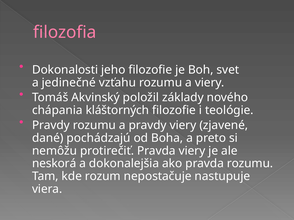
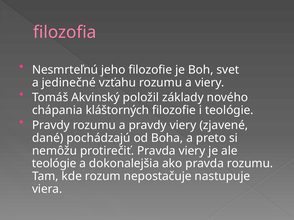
Dokonalosti: Dokonalosti -> Nesmrteľnú
neskorá at (54, 164): neskorá -> teológie
